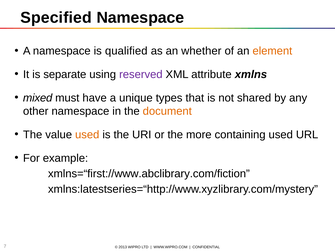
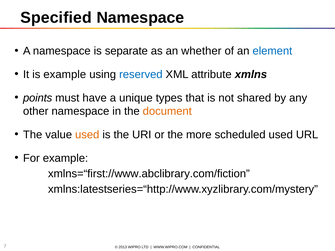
qualified: qualified -> separate
element colour: orange -> blue
is separate: separate -> example
reserved colour: purple -> blue
mixed: mixed -> points
containing: containing -> scheduled
